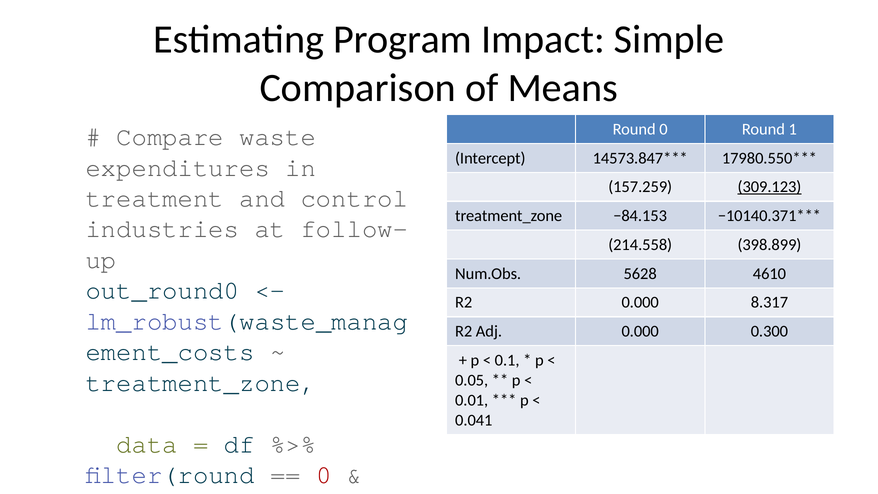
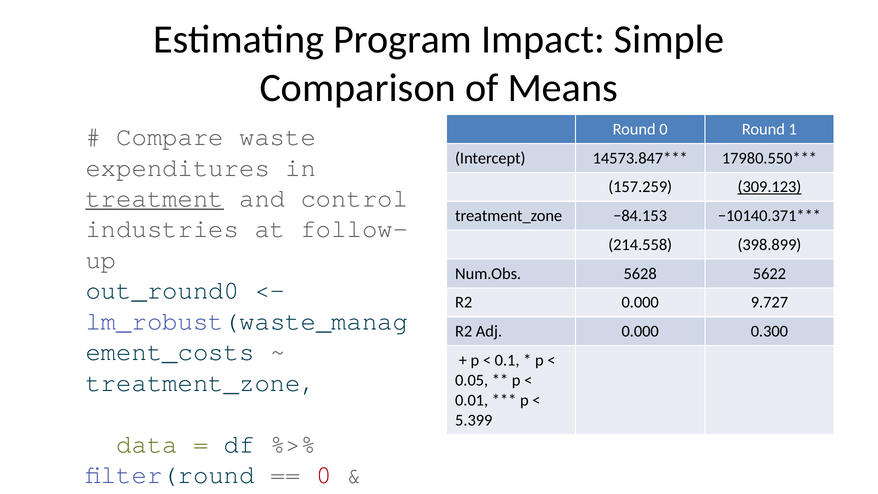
treatment underline: none -> present
4610: 4610 -> 5622
8.317: 8.317 -> 9.727
0.041: 0.041 -> 5.399
